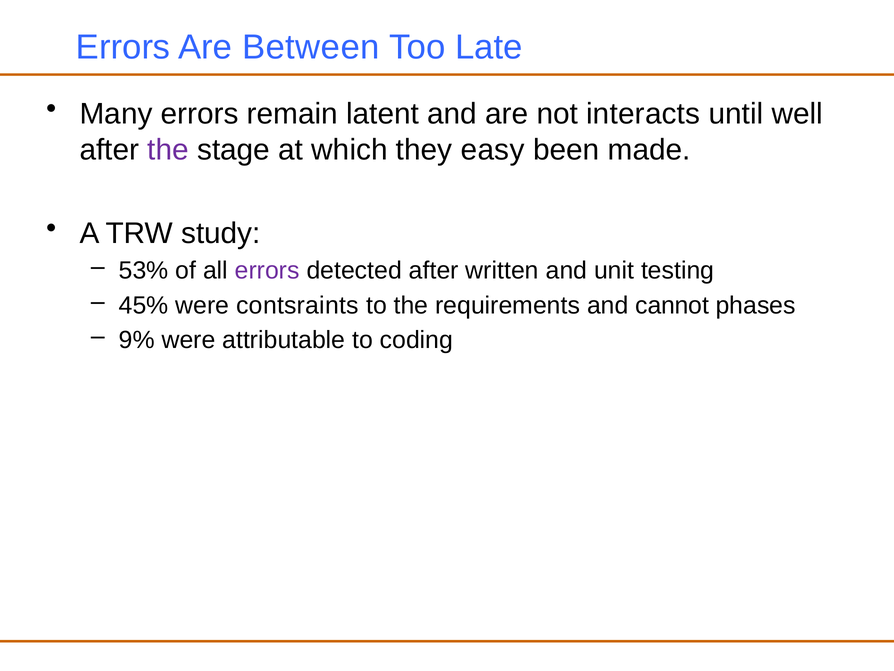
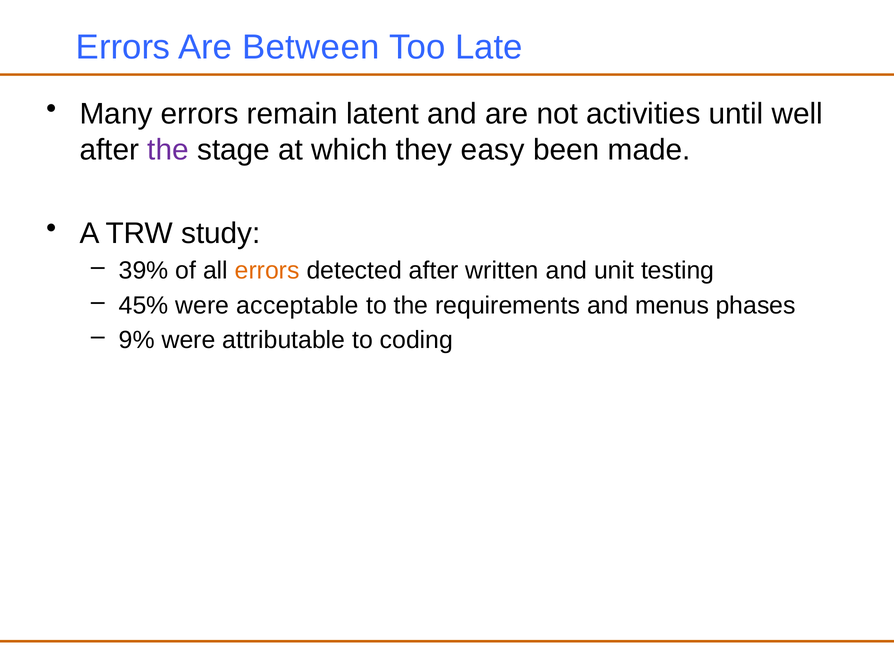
interacts: interacts -> activities
53%: 53% -> 39%
errors at (267, 270) colour: purple -> orange
contsraints: contsraints -> acceptable
cannot: cannot -> menus
